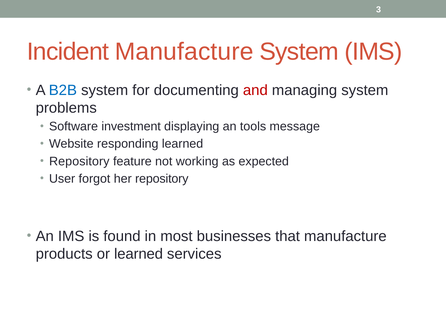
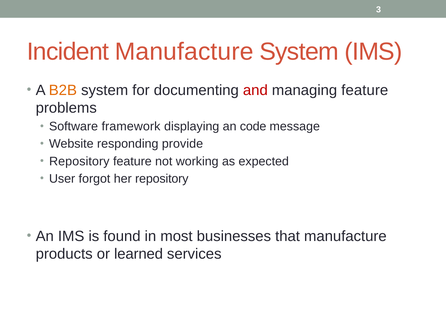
B2B colour: blue -> orange
managing system: system -> feature
investment: investment -> framework
tools: tools -> code
responding learned: learned -> provide
